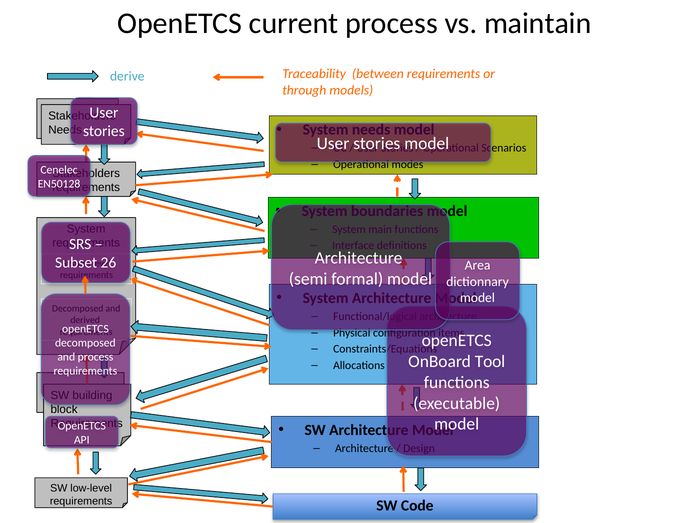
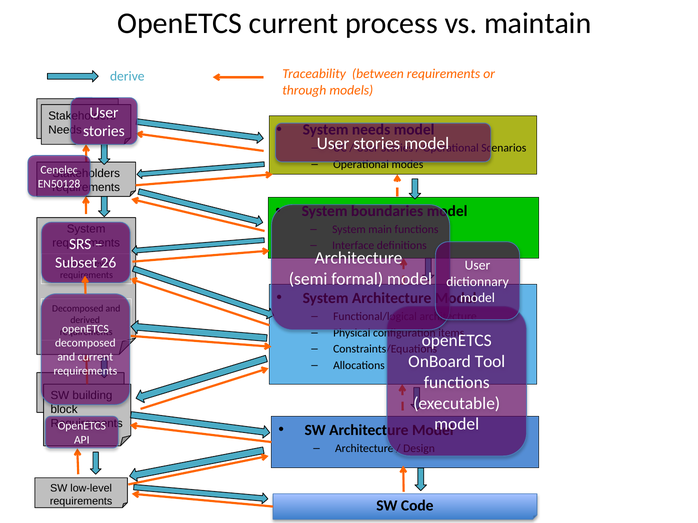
Area at (478, 266): Area -> User
and process: process -> current
